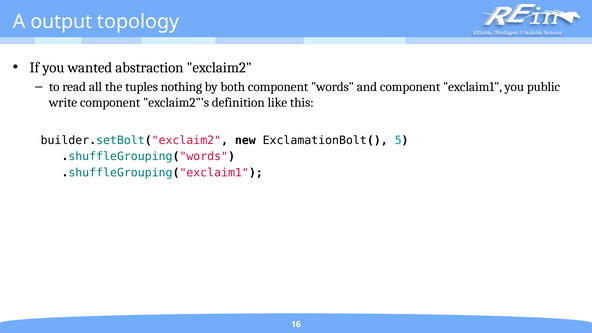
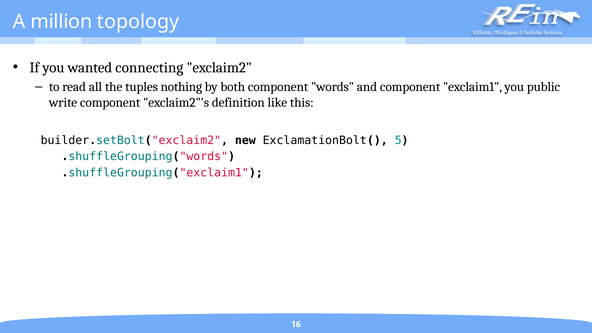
output: output -> million
abstraction: abstraction -> connecting
